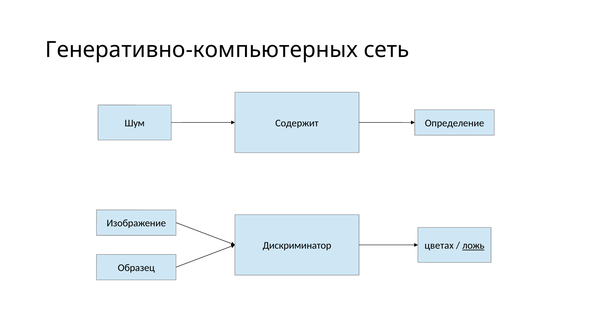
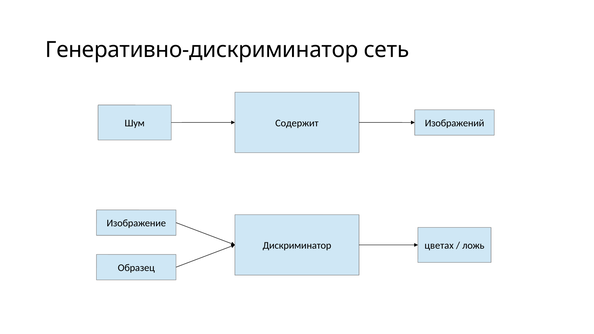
Генеративно-компьютерных: Генеративно-компьютерных -> Генеративно-дискриминатор
Определение: Определение -> Изображений
ложь underline: present -> none
